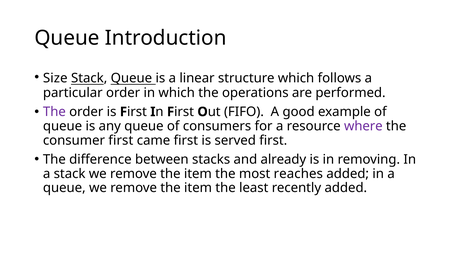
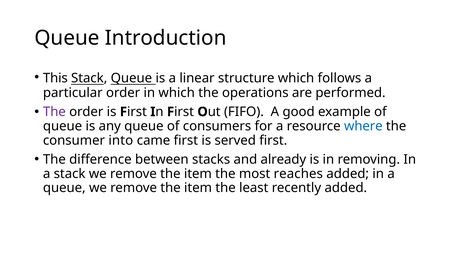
Size: Size -> This
where colour: purple -> blue
consumer first: first -> into
